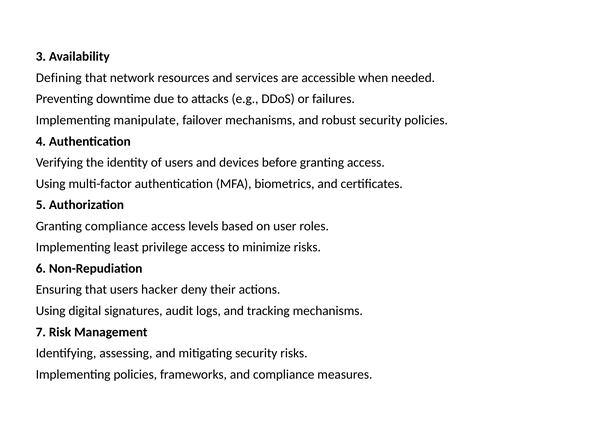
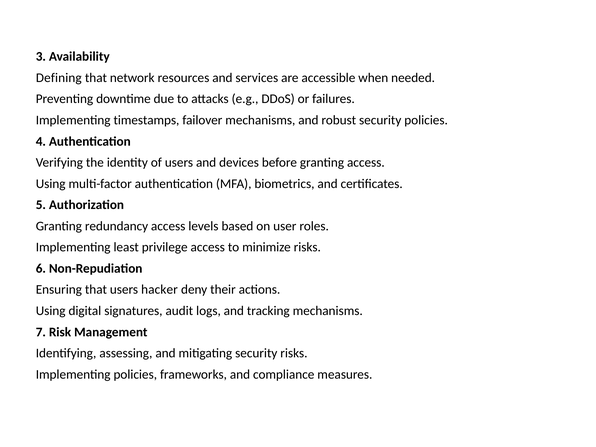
manipulate: manipulate -> timestamps
Granting compliance: compliance -> redundancy
